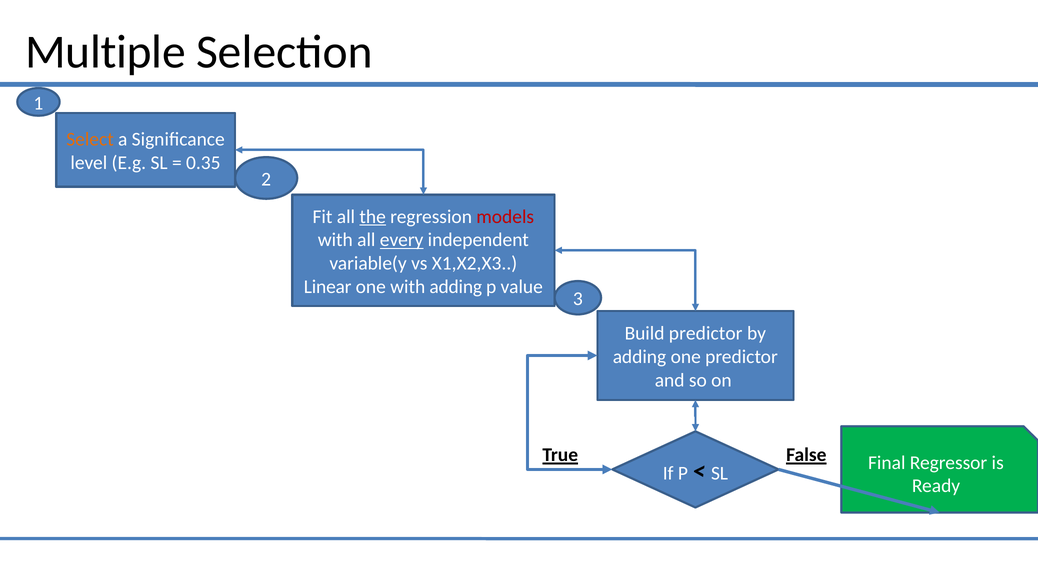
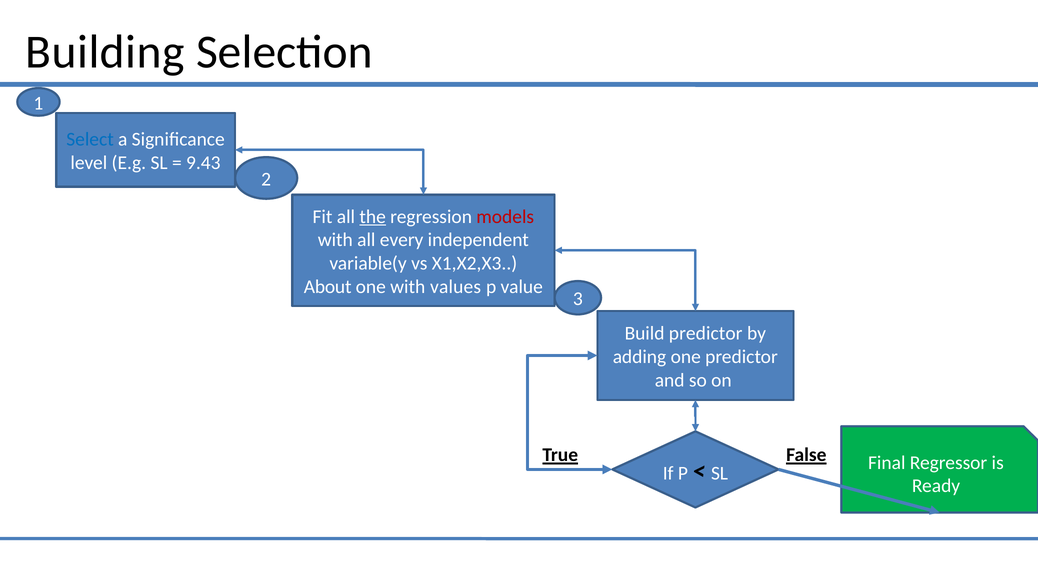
Multiple: Multiple -> Building
Select colour: orange -> blue
0.35: 0.35 -> 9.43
every underline: present -> none
Linear: Linear -> About
with adding: adding -> values
